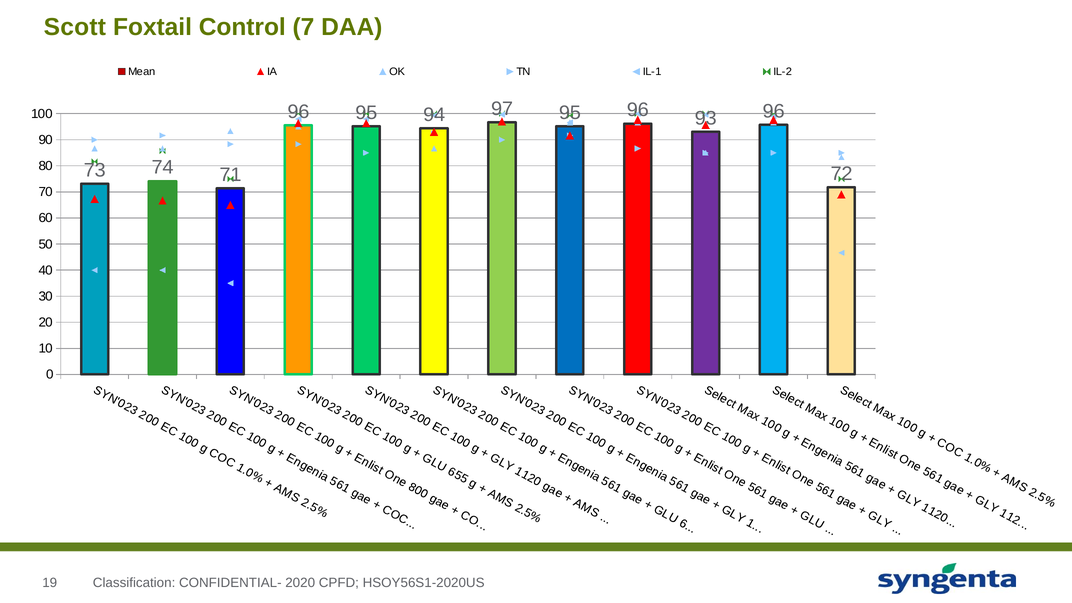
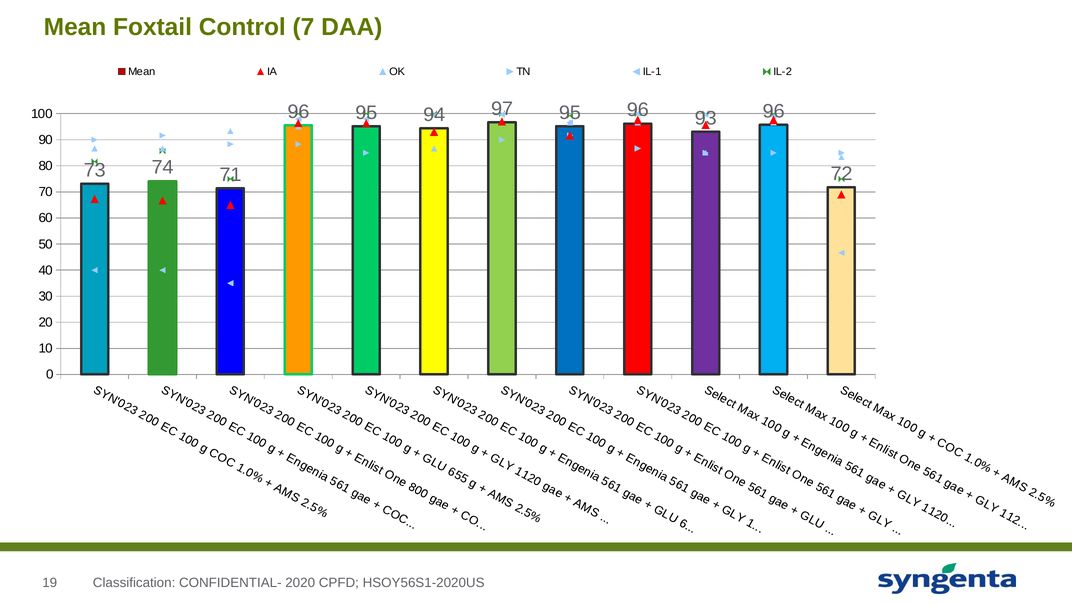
Scott at (75, 27): Scott -> Mean
